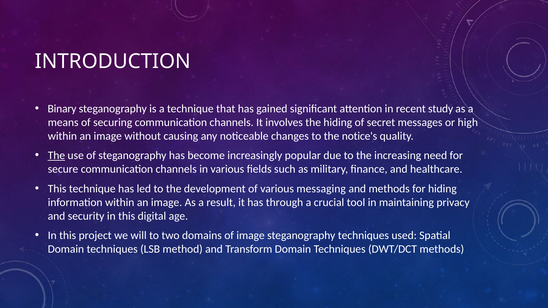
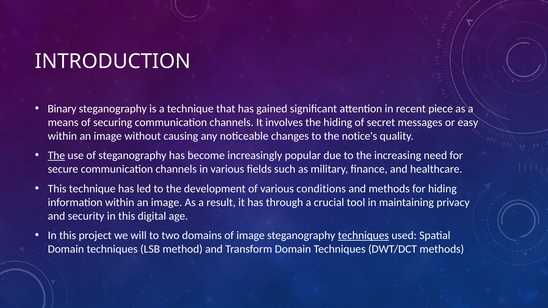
study: study -> piece
high: high -> easy
messaging: messaging -> conditions
techniques at (363, 236) underline: none -> present
